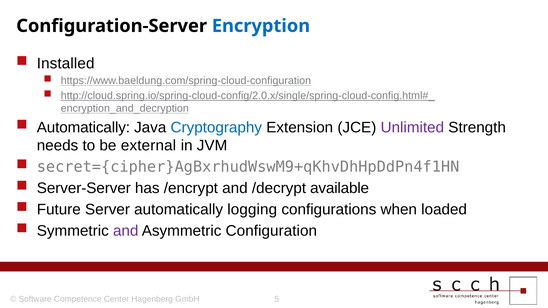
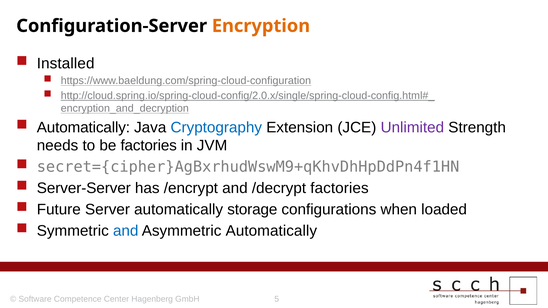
Encryption colour: blue -> orange
be external: external -> factories
/decrypt available: available -> factories
logging: logging -> storage
and at (126, 231) colour: purple -> blue
Asymmetric Configuration: Configuration -> Automatically
